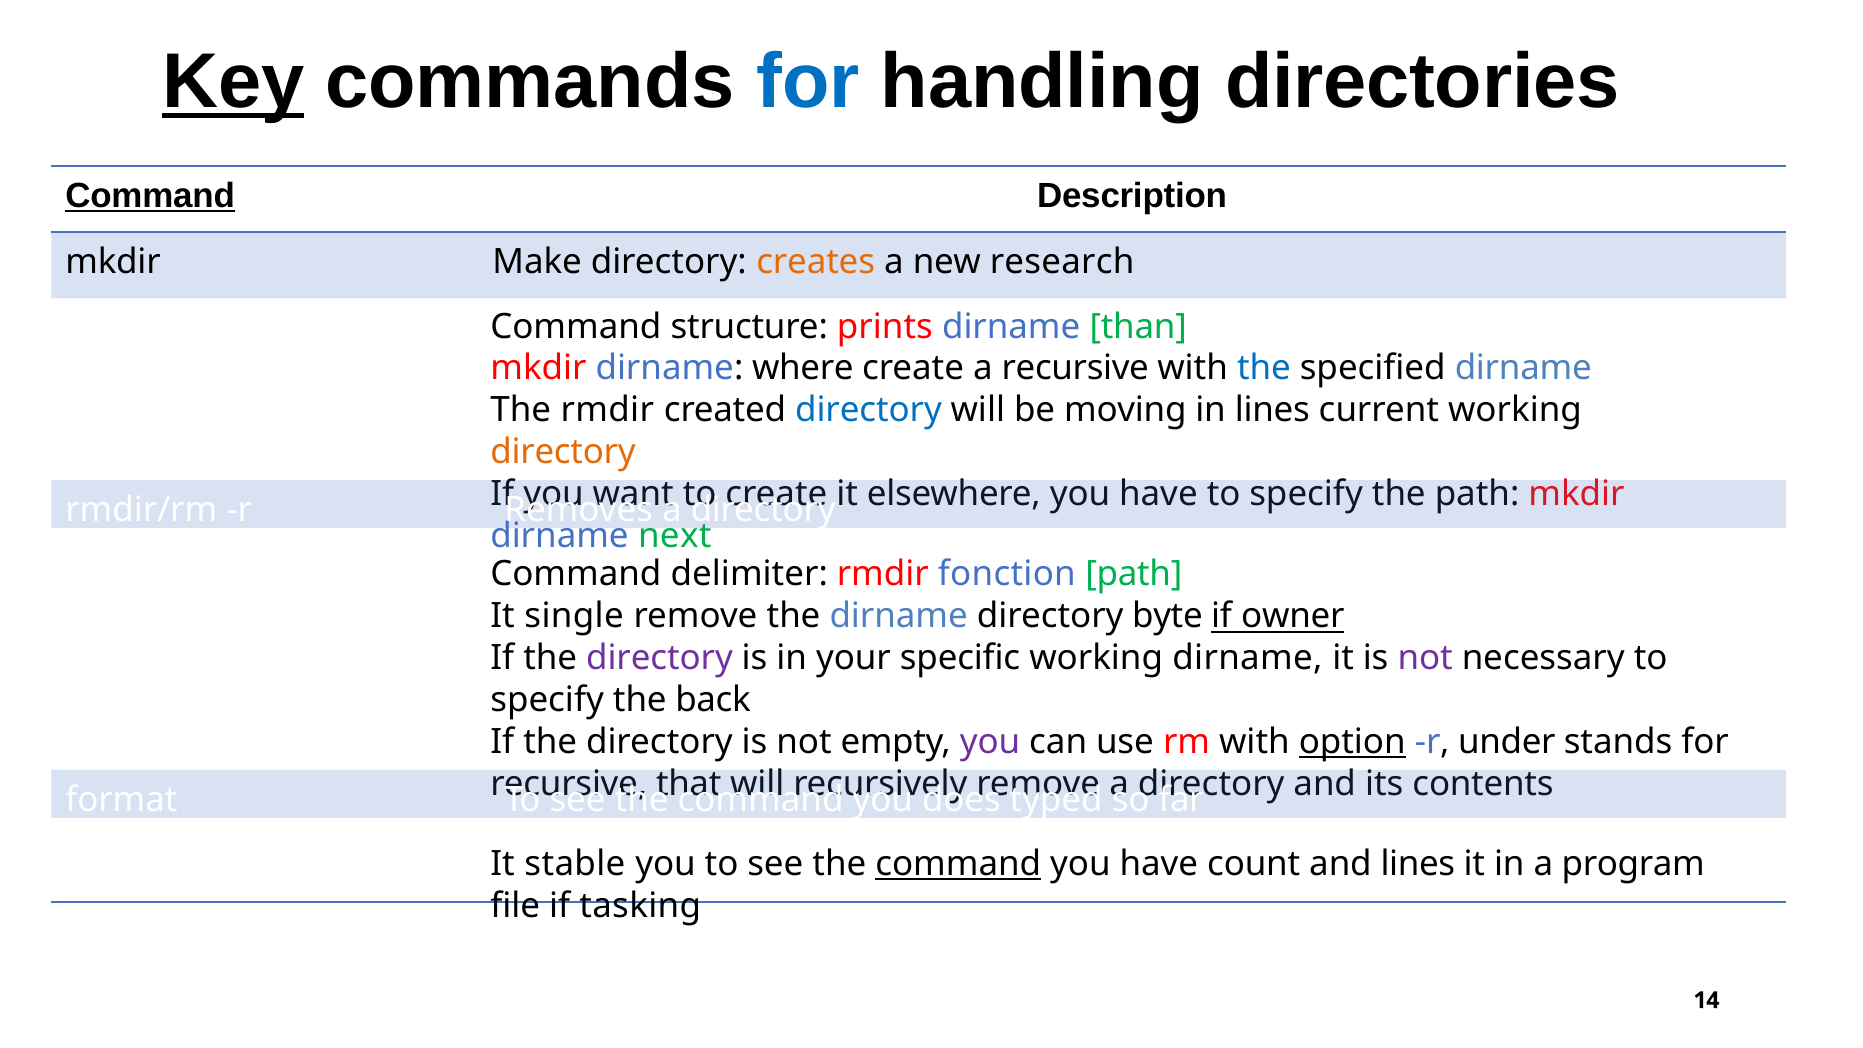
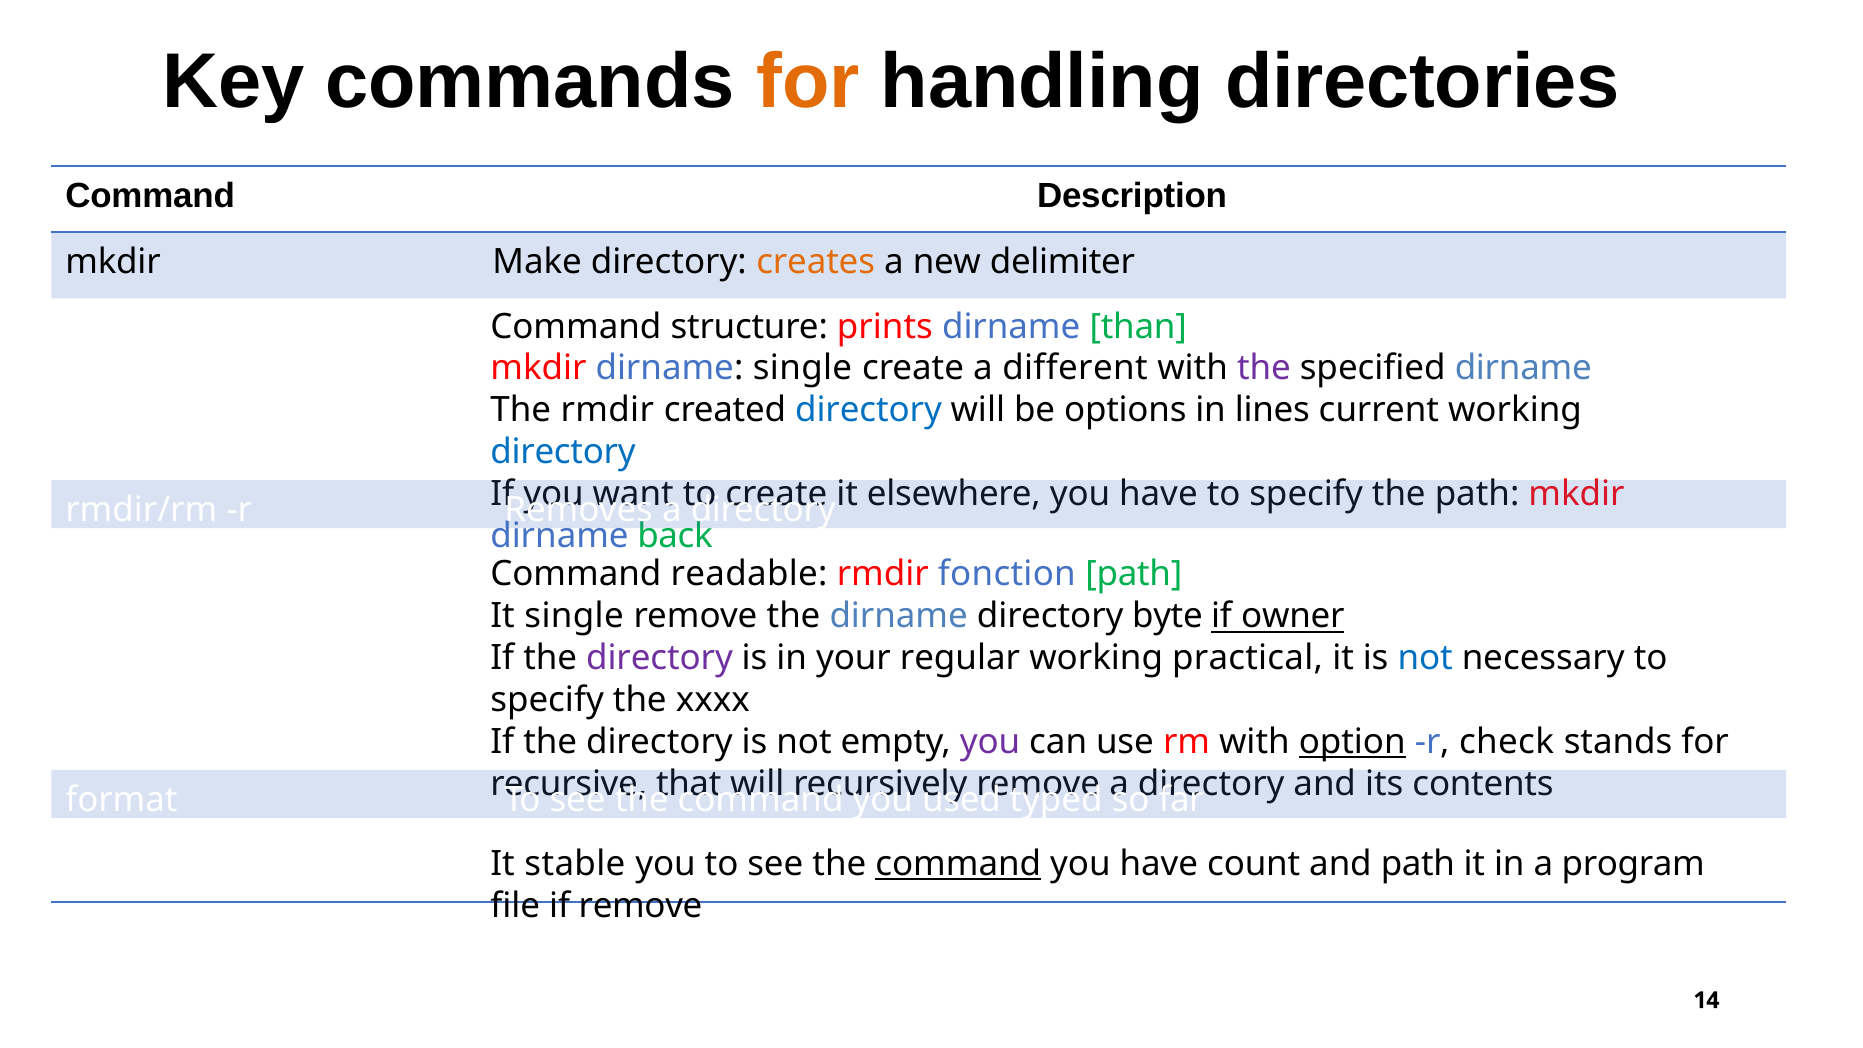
Key underline: present -> none
for at (808, 82) colour: blue -> orange
Command at (150, 196) underline: present -> none
research: research -> delimiter
dirname where: where -> single
a recursive: recursive -> different
the at (1264, 368) colour: blue -> purple
moving: moving -> options
directory at (563, 452) colour: orange -> blue
next: next -> back
delimiter: delimiter -> readable
specific: specific -> regular
working dirname: dirname -> practical
not at (1425, 658) colour: purple -> blue
back: back -> xxxx
under: under -> check
does: does -> used
and lines: lines -> path
if tasking: tasking -> remove
